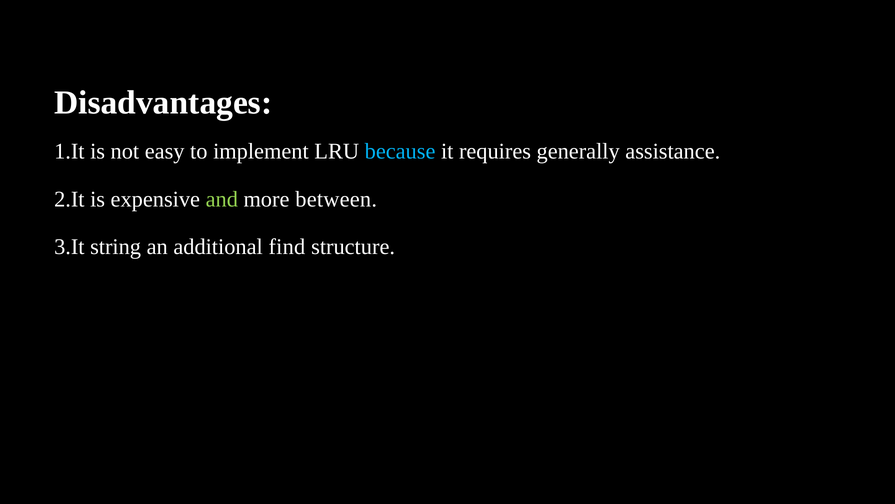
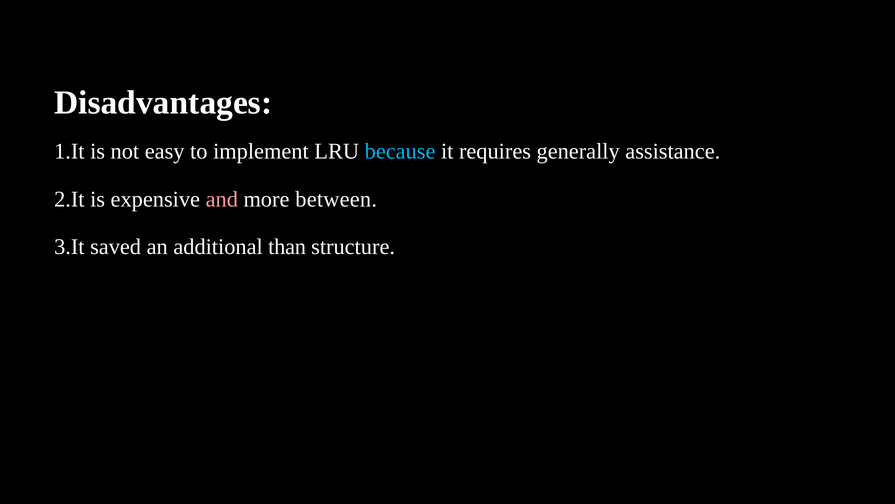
and colour: light green -> pink
string: string -> saved
find: find -> than
